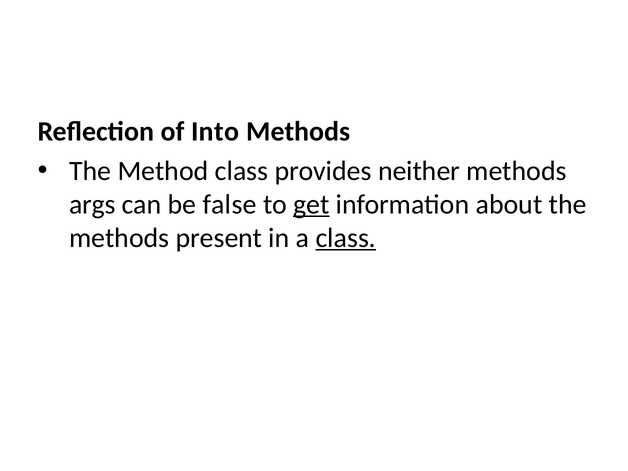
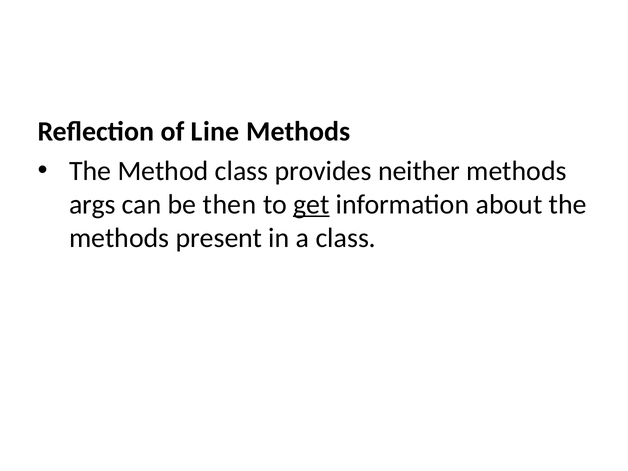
Into: Into -> Line
false: false -> then
class at (346, 238) underline: present -> none
